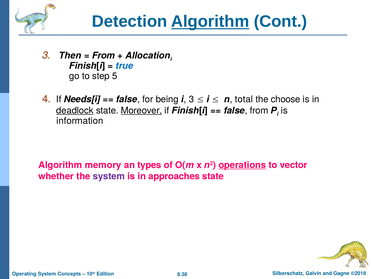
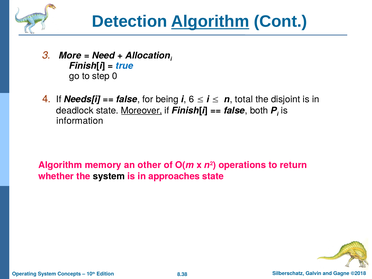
Then: Then -> More
From at (104, 56): From -> Need
5: 5 -> 0
i 3: 3 -> 6
choose: choose -> disjoint
deadlock underline: present -> none
false from: from -> both
types: types -> other
operations underline: present -> none
vector: vector -> return
system at (109, 176) colour: purple -> black
